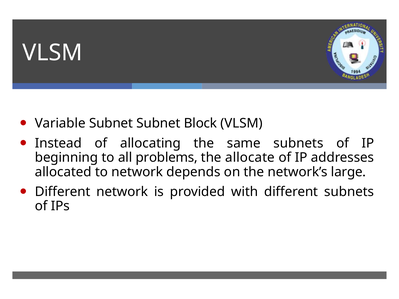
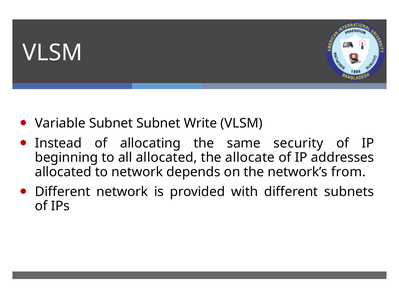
Block: Block -> Write
same subnets: subnets -> security
all problems: problems -> allocated
large: large -> from
